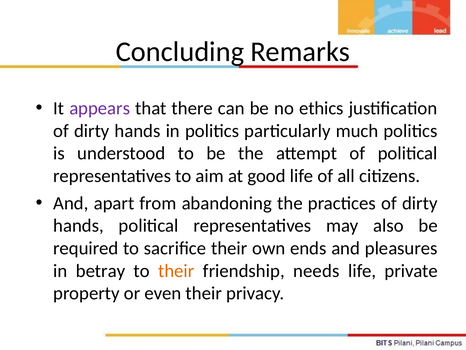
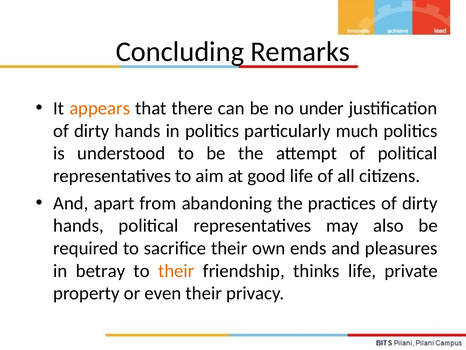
appears colour: purple -> orange
ethics: ethics -> under
needs: needs -> thinks
